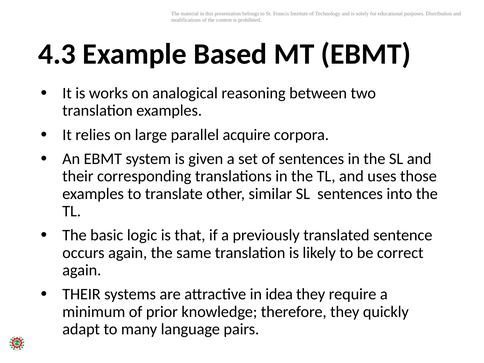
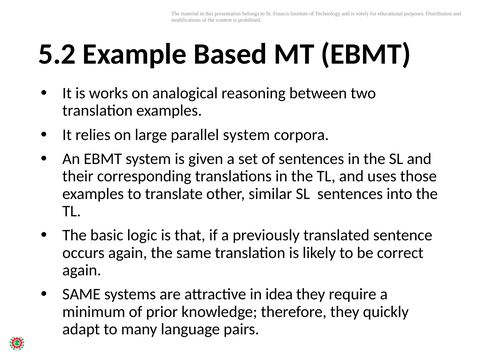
4.3: 4.3 -> 5.2
parallel acquire: acquire -> system
THEIR at (81, 294): THEIR -> SAME
